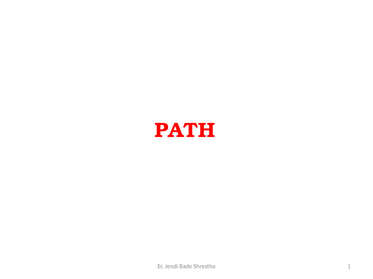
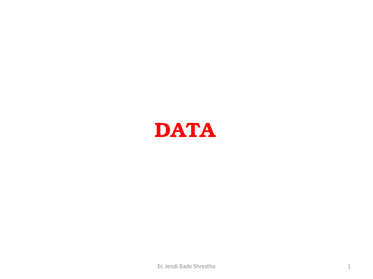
PATH: PATH -> DATA
